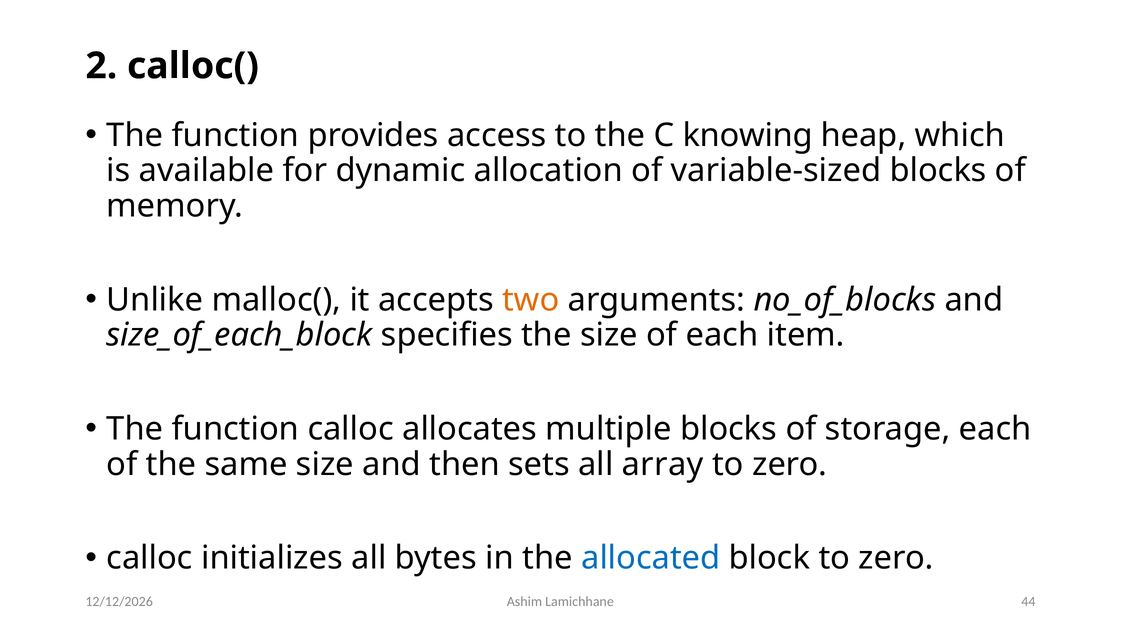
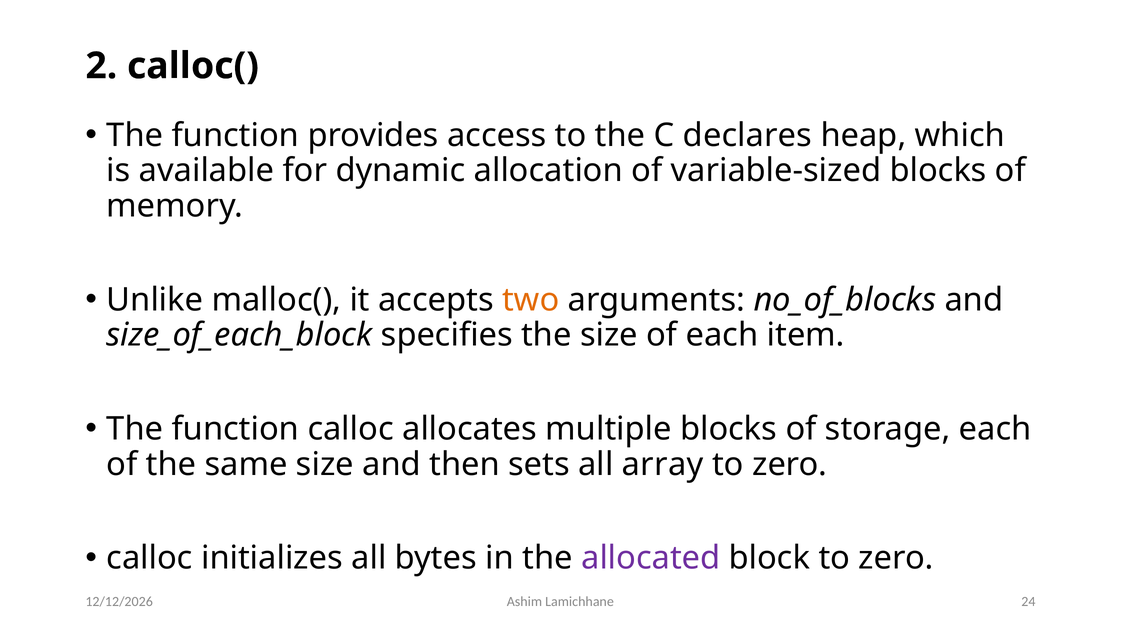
knowing: knowing -> declares
allocated colour: blue -> purple
44: 44 -> 24
